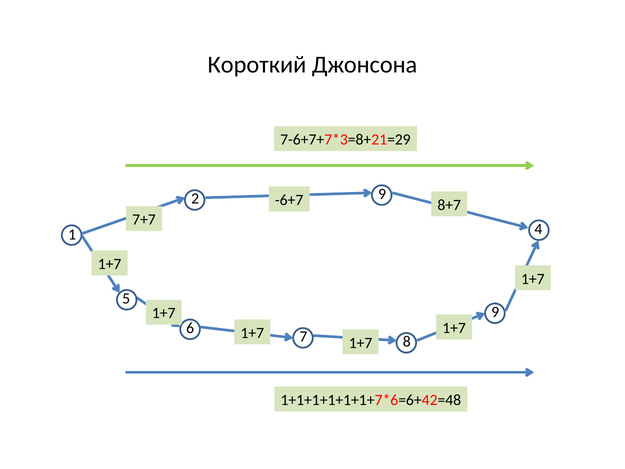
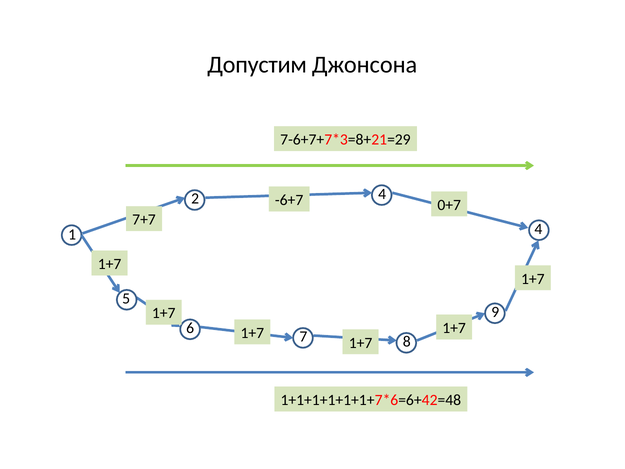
Короткий: Короткий -> Допустим
2 9: 9 -> 4
8+7: 8+7 -> 0+7
